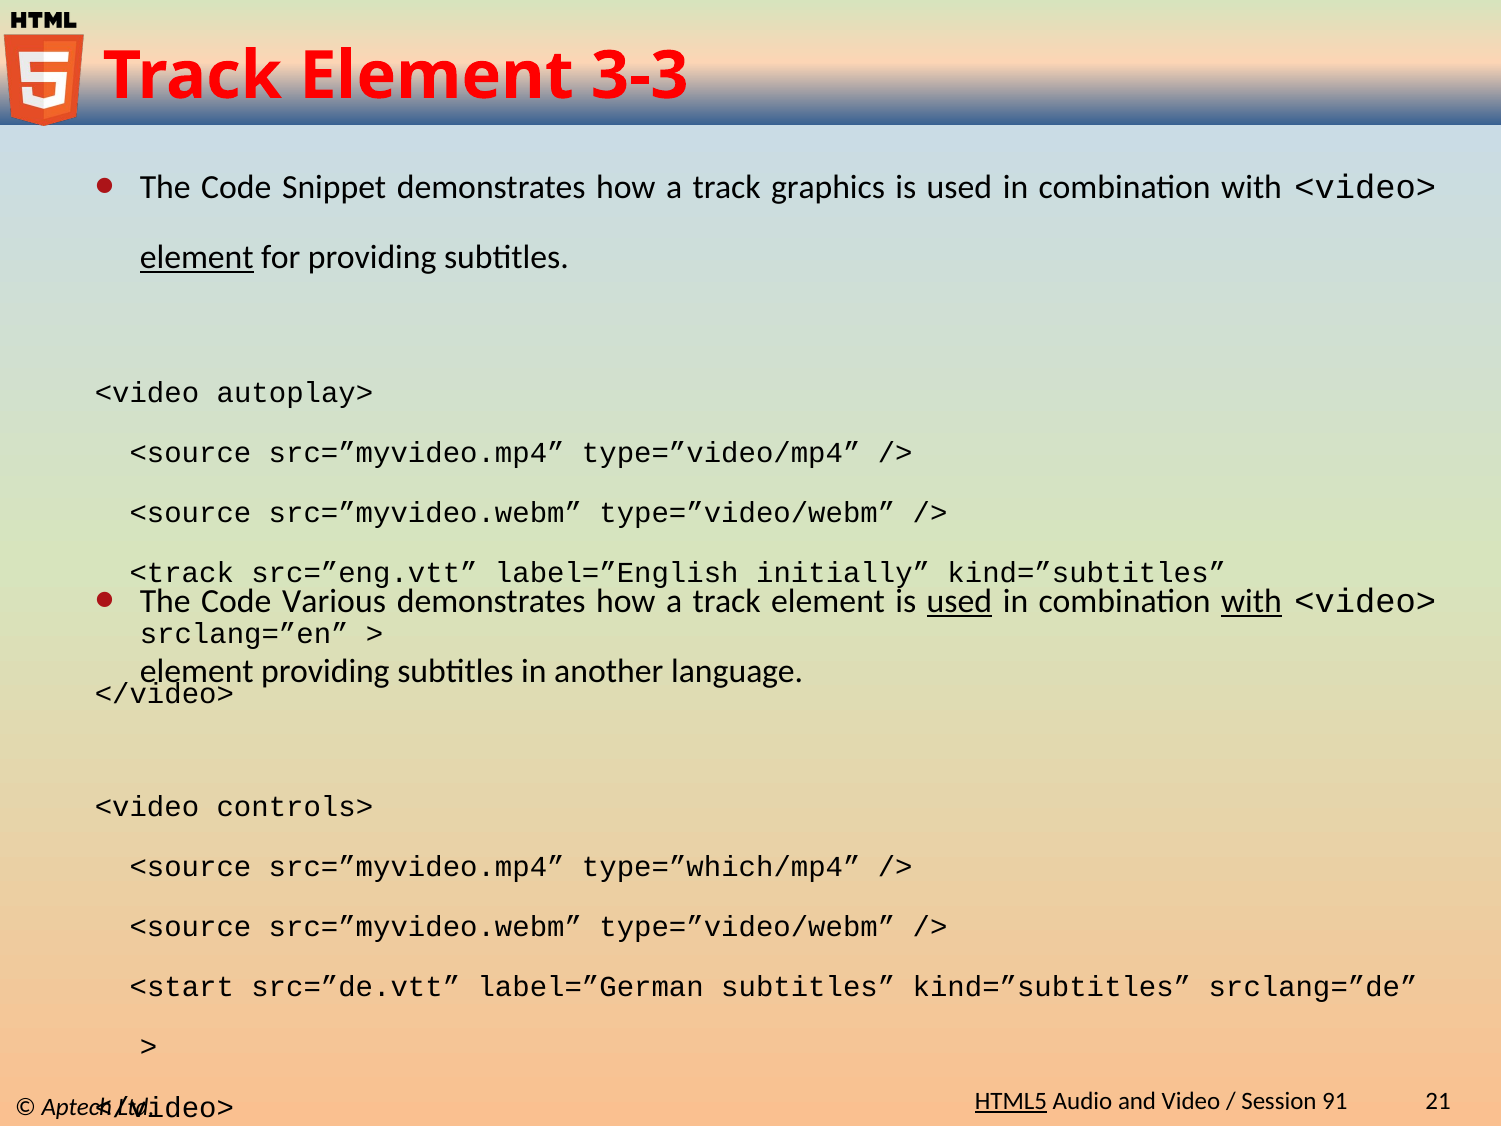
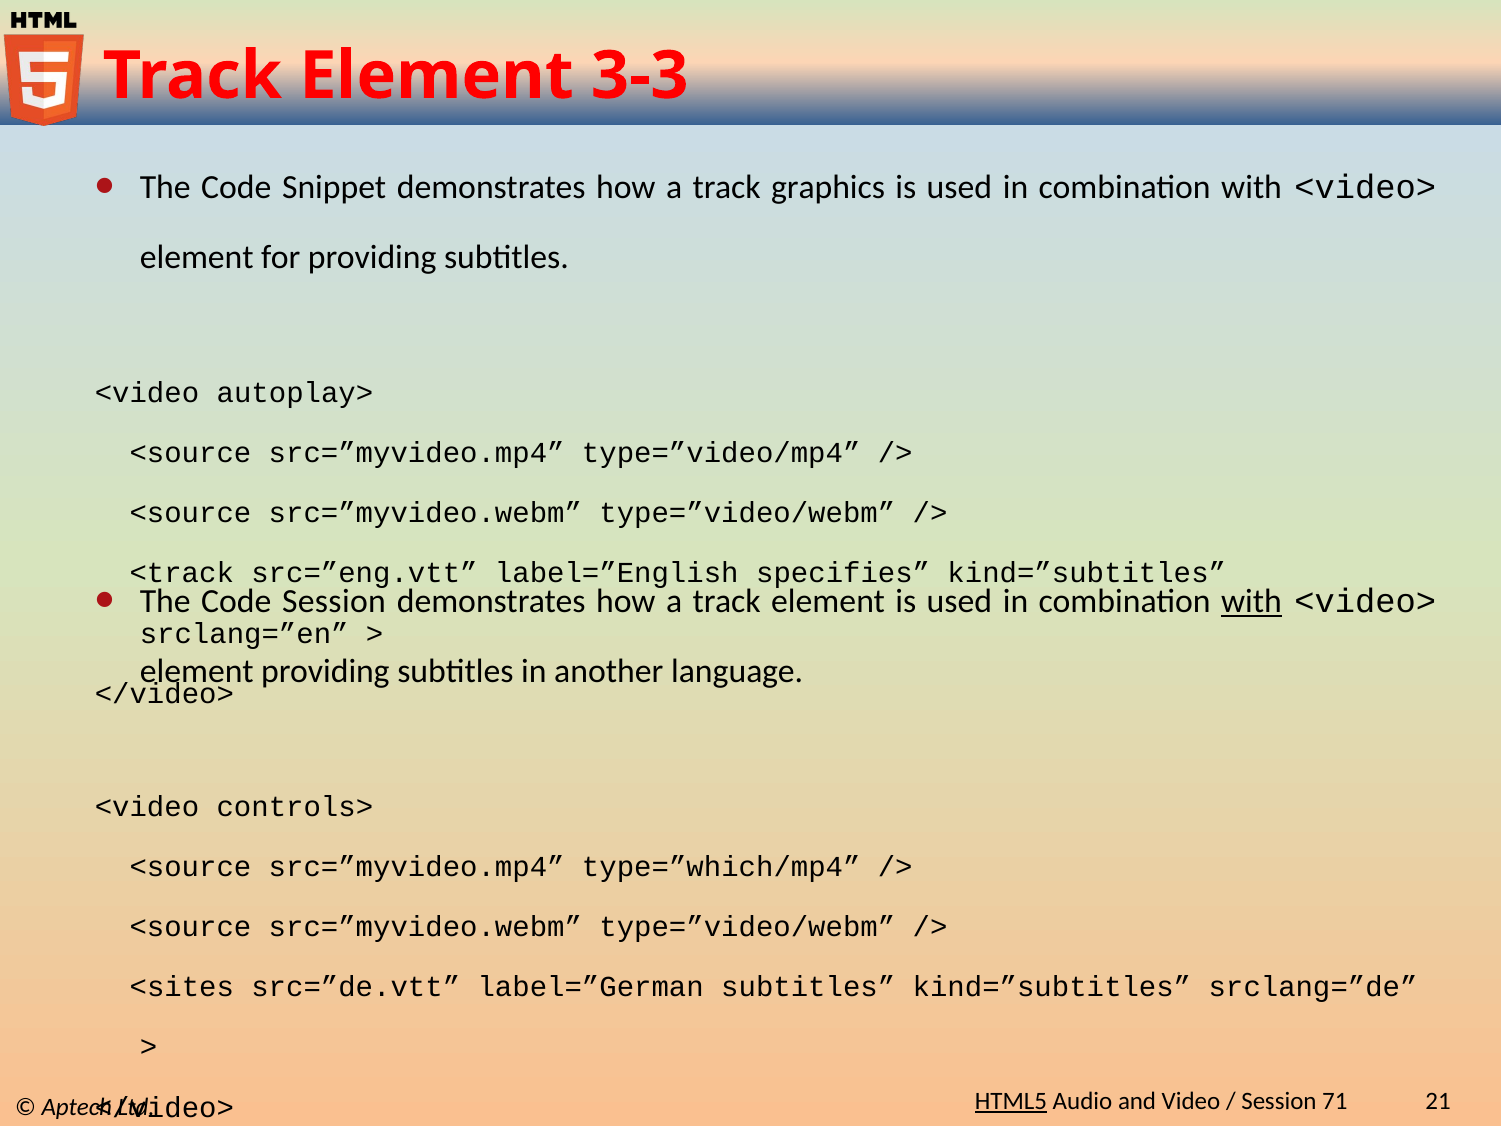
element at (197, 257) underline: present -> none
initially: initially -> specifies
Code Various: Various -> Session
used at (959, 601) underline: present -> none
<start: <start -> <sites
91: 91 -> 71
